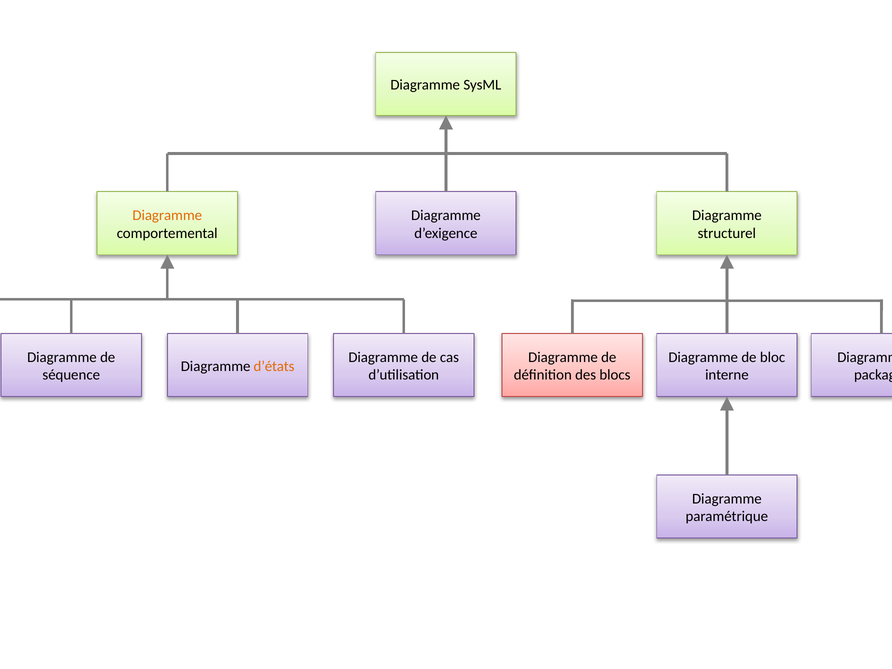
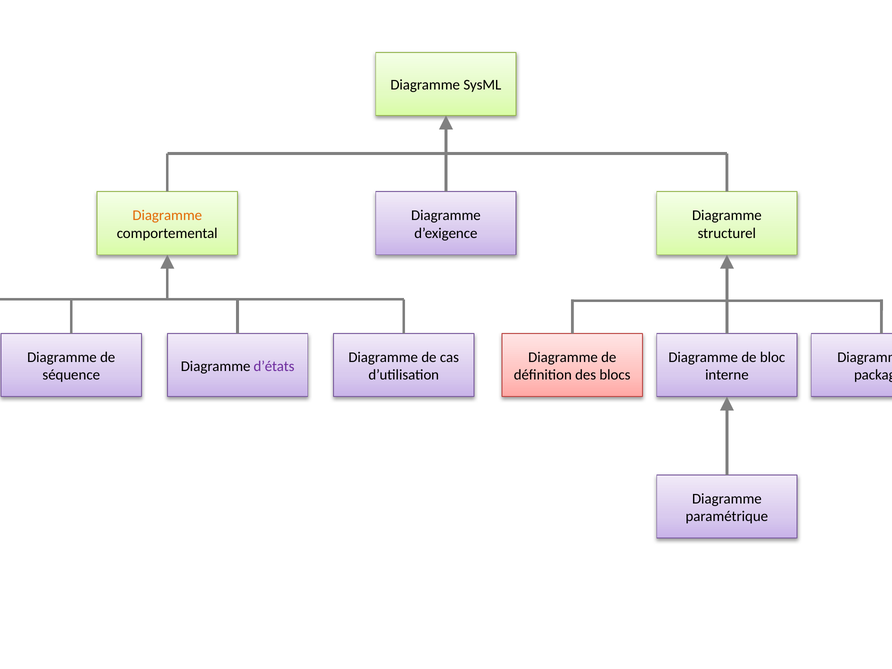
d’états colour: orange -> purple
